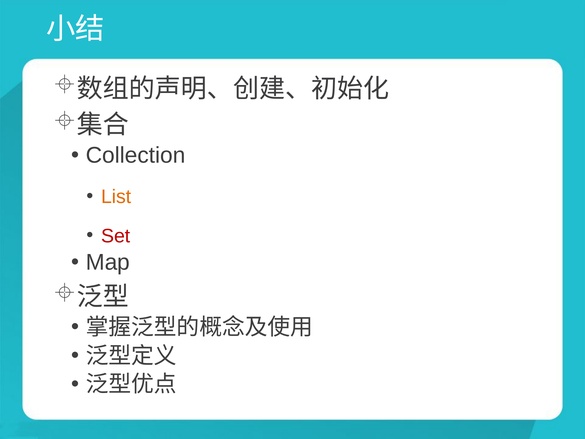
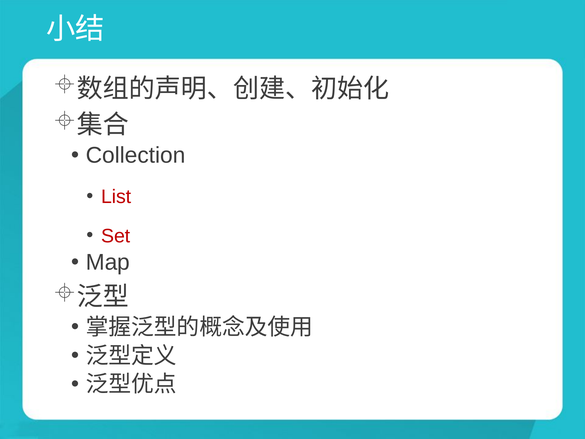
List colour: orange -> red
